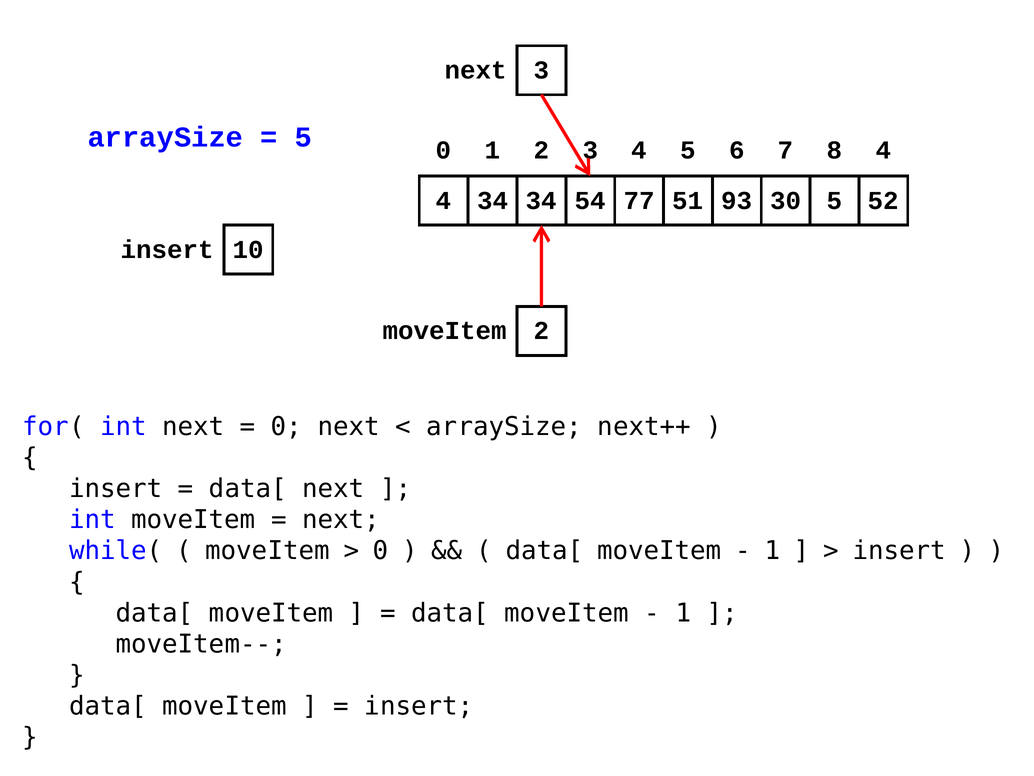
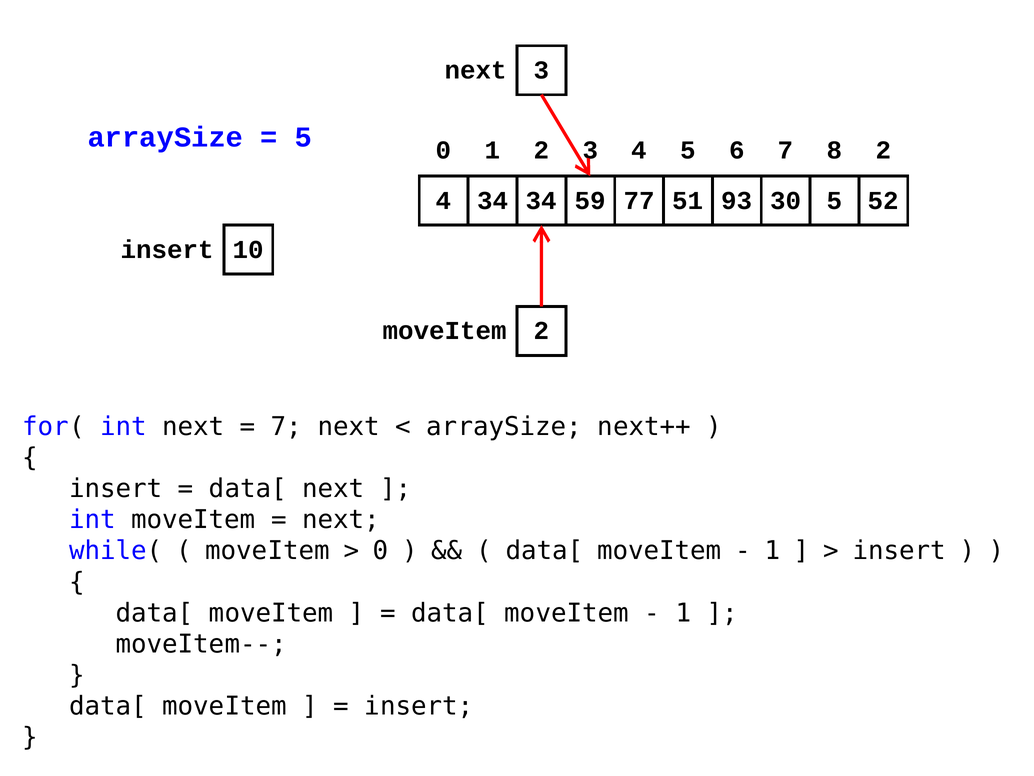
8 4: 4 -> 2
54: 54 -> 59
0 at (286, 427): 0 -> 7
